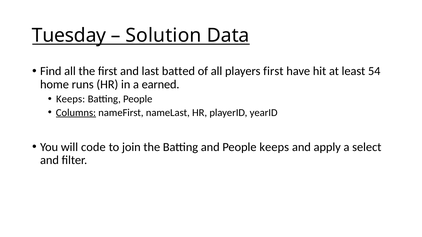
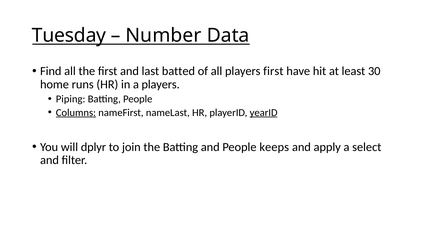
Solution: Solution -> Number
54: 54 -> 30
a earned: earned -> players
Keeps at (71, 99): Keeps -> Piping
yearID underline: none -> present
code: code -> dplyr
